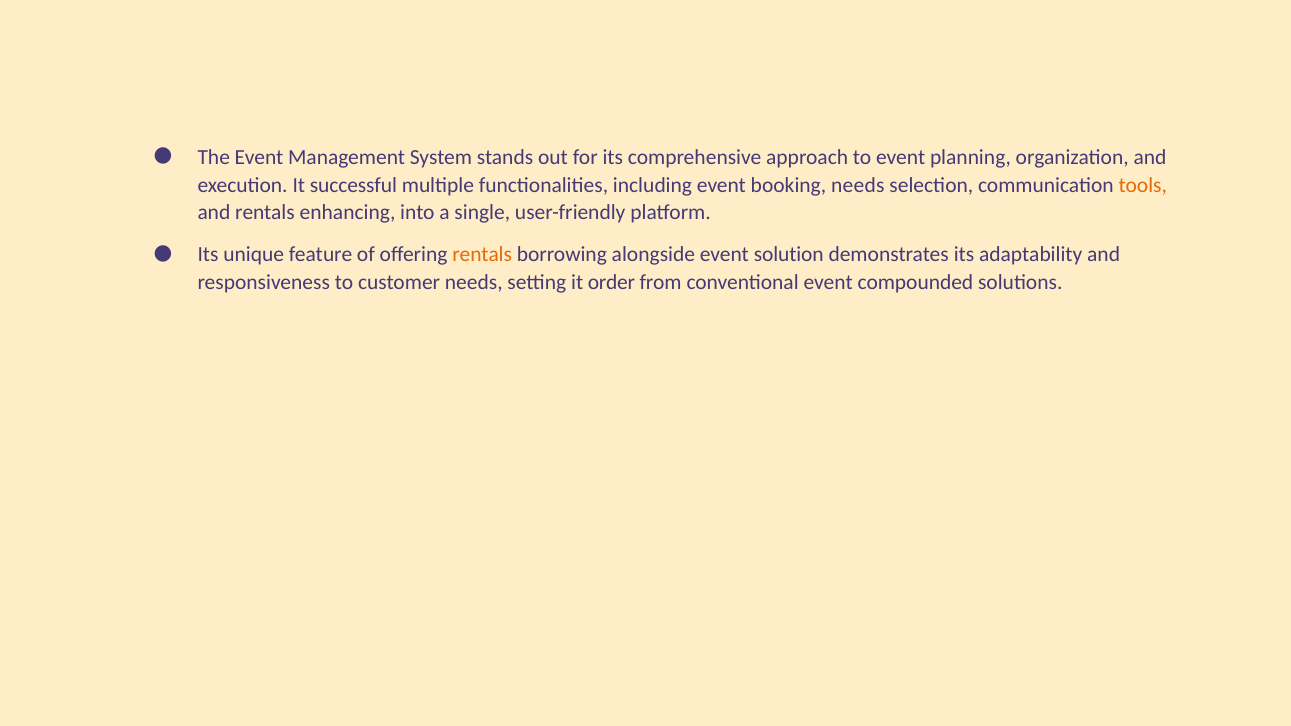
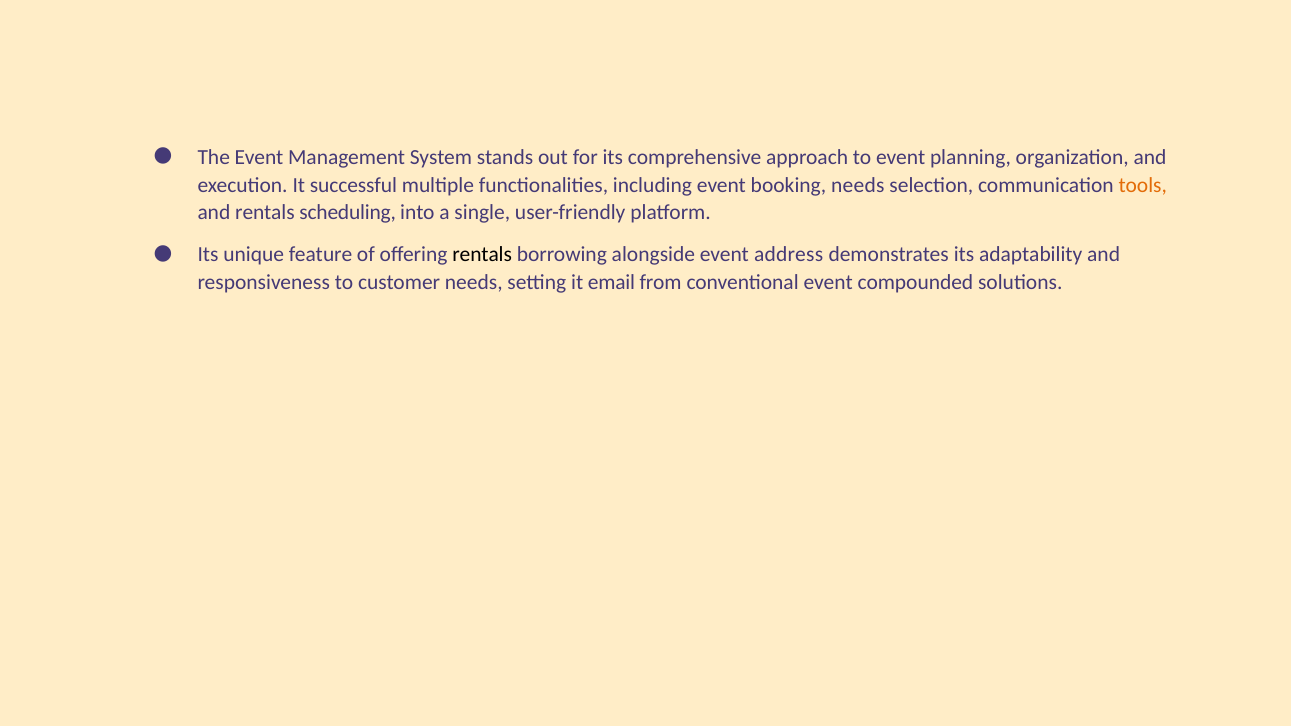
enhancing: enhancing -> scheduling
rentals at (482, 255) colour: orange -> black
solution: solution -> address
order: order -> email
